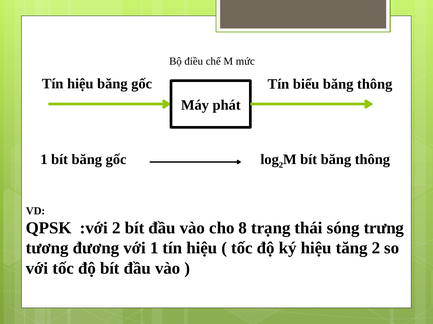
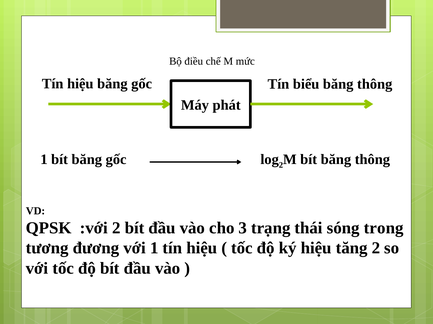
8: 8 -> 3
trưng: trưng -> trong
